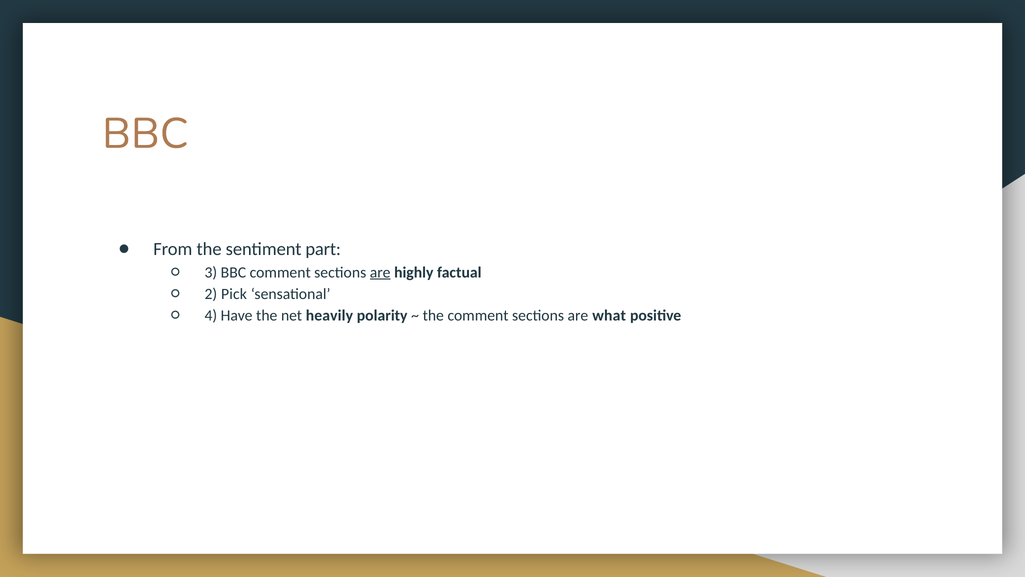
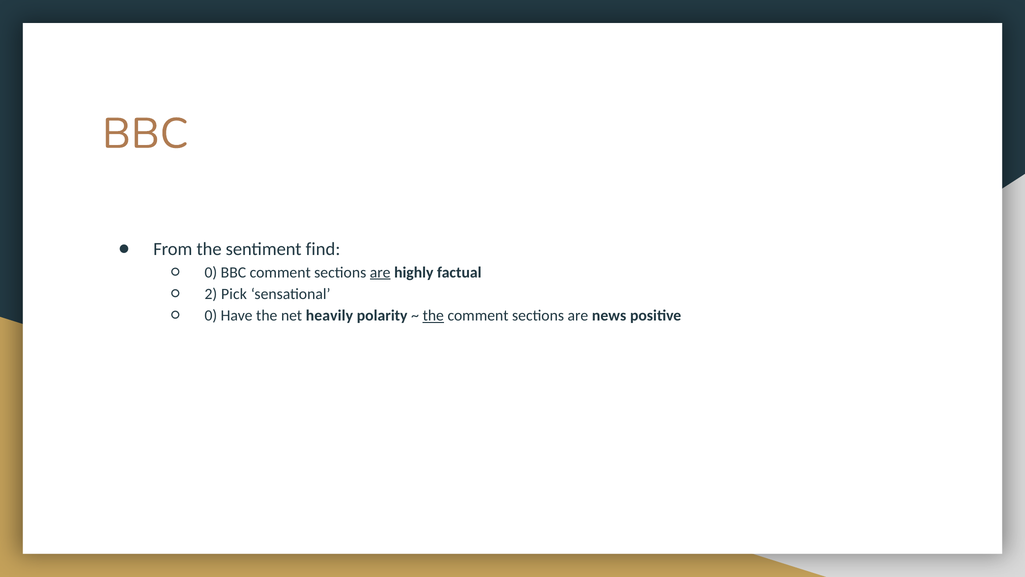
part: part -> find
3 at (211, 272): 3 -> 0
4 at (211, 315): 4 -> 0
the at (433, 315) underline: none -> present
what: what -> news
